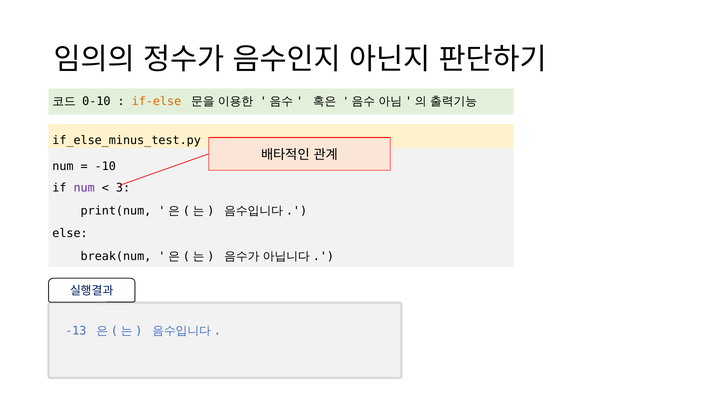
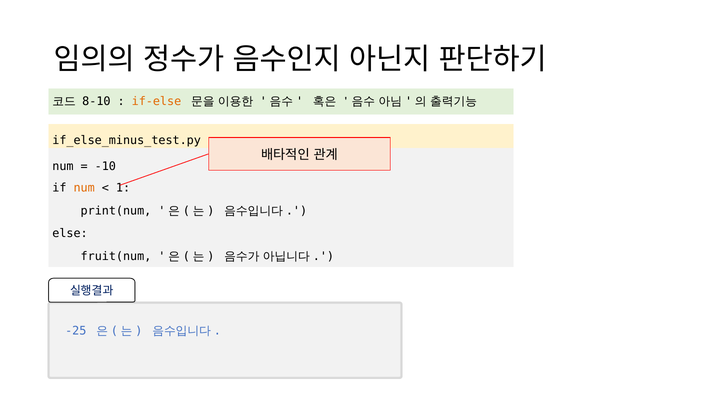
0-10: 0-10 -> 8-10
num at (84, 188) colour: purple -> orange
3: 3 -> 1
break(num: break(num -> fruit(num
-13: -13 -> -25
